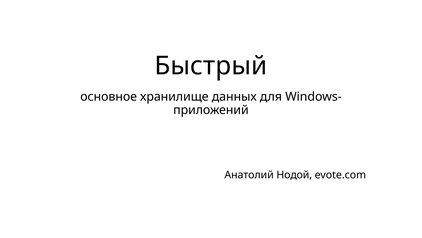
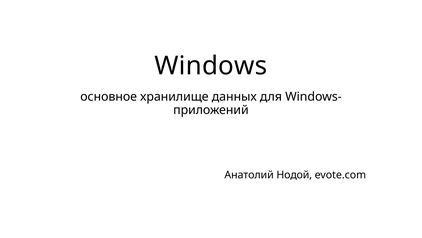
Быстрый: Быстрый -> Windows
